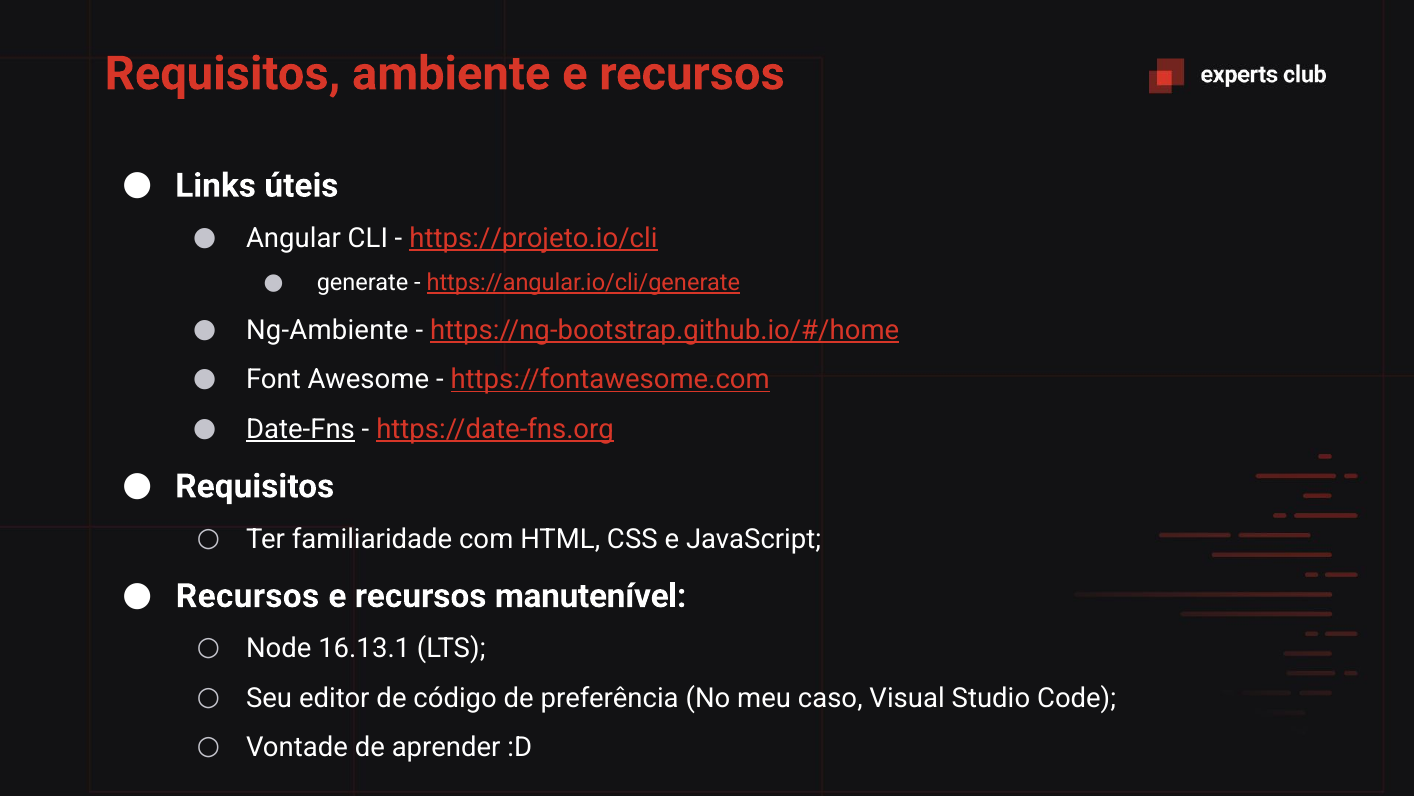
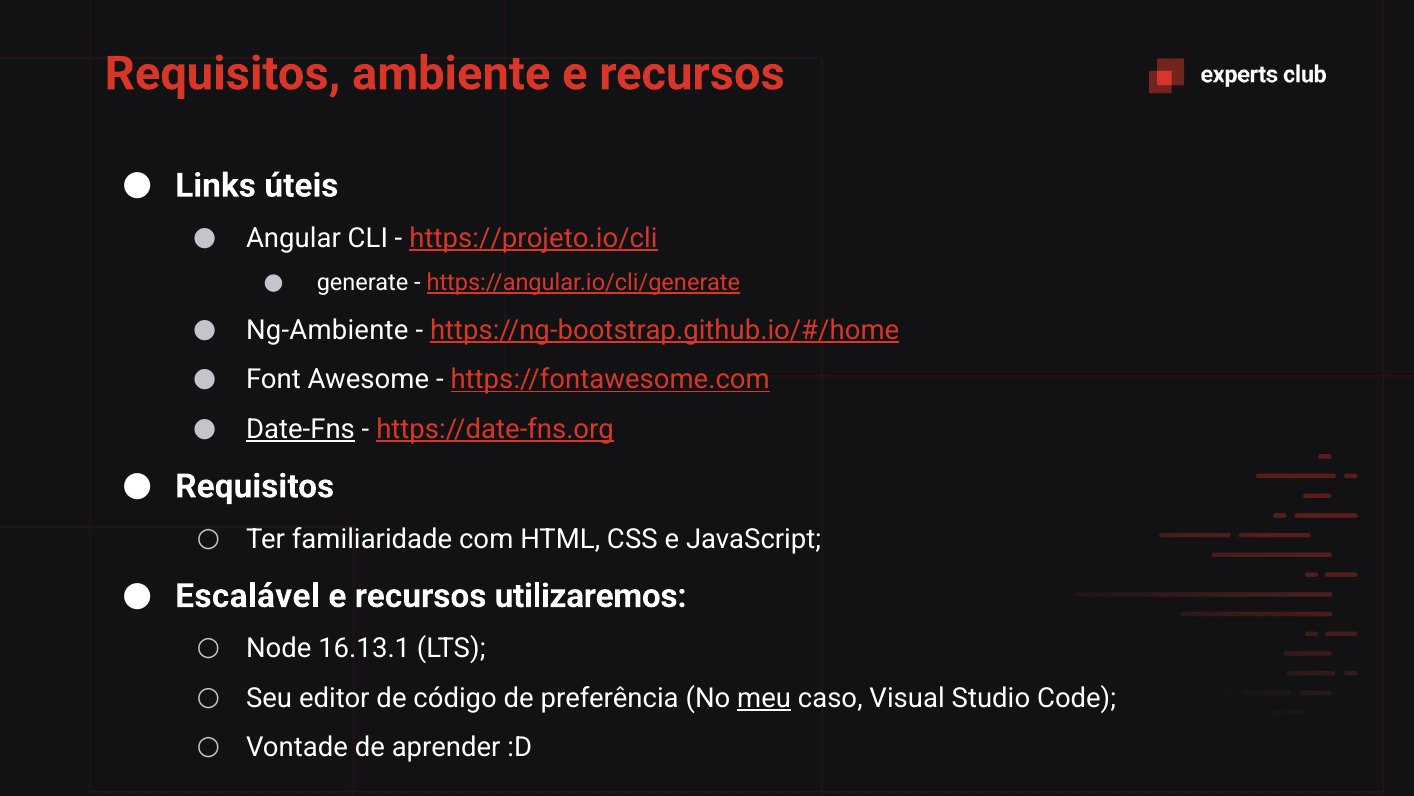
Recursos at (248, 596): Recursos -> Escalável
manutenível: manutenível -> utilizaremos
meu underline: none -> present
